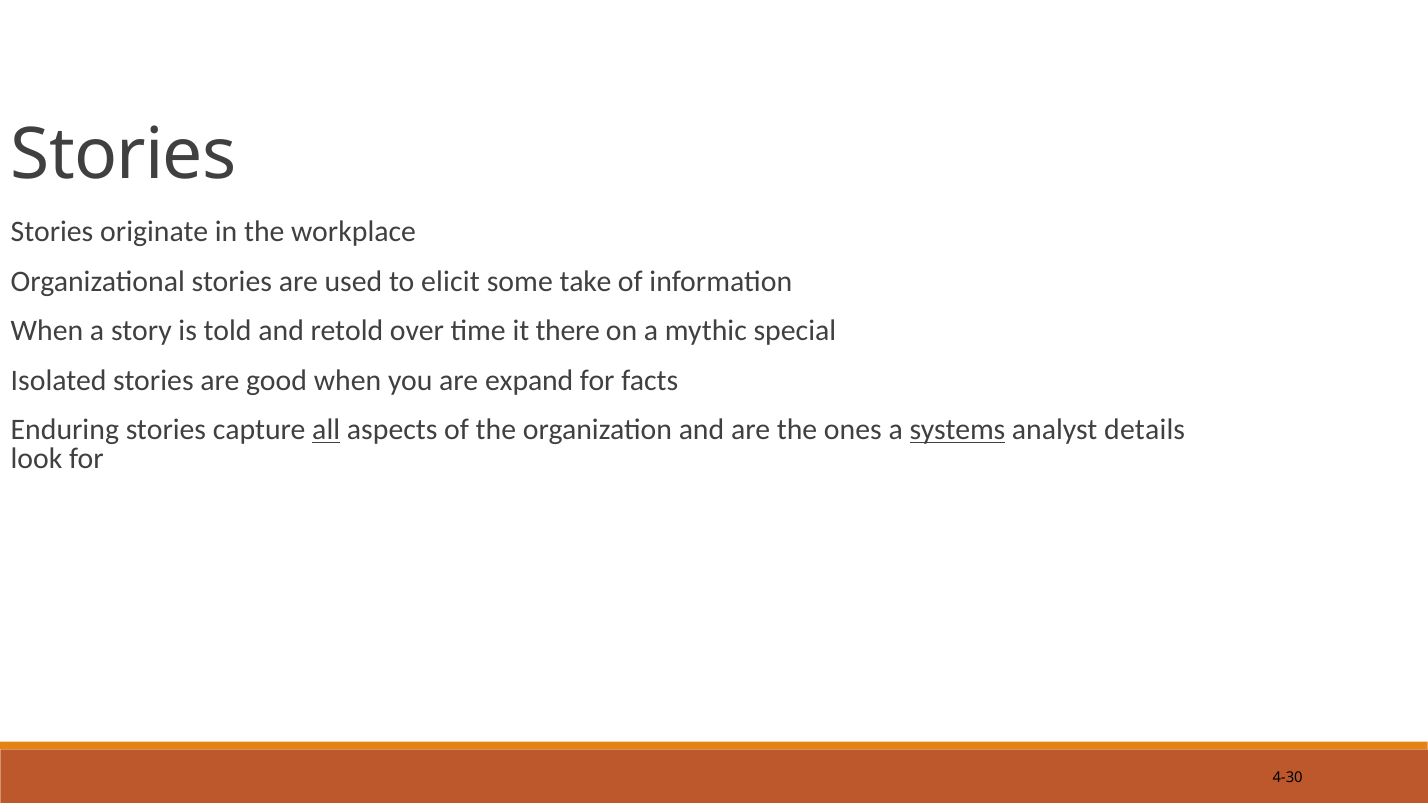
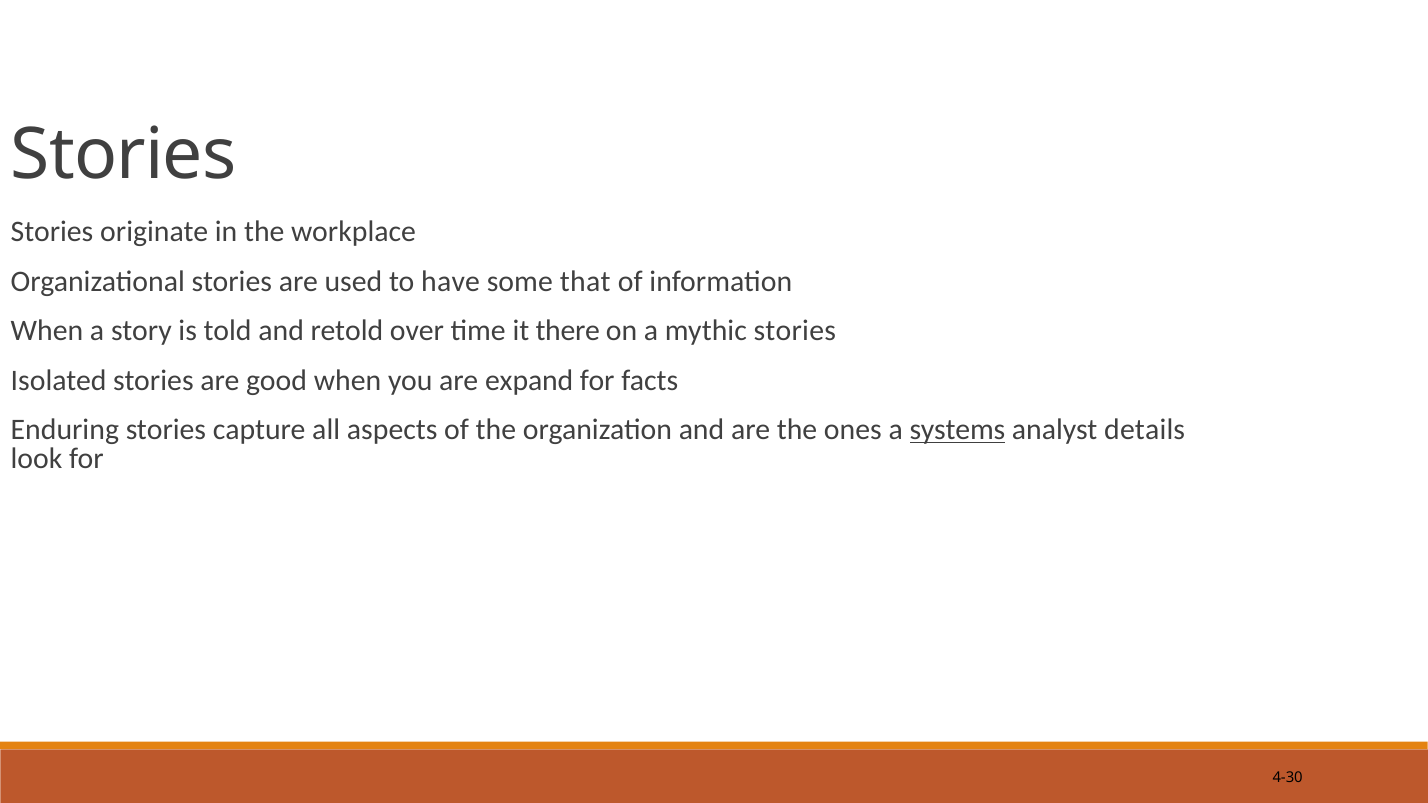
elicit: elicit -> have
take: take -> that
mythic special: special -> stories
all underline: present -> none
